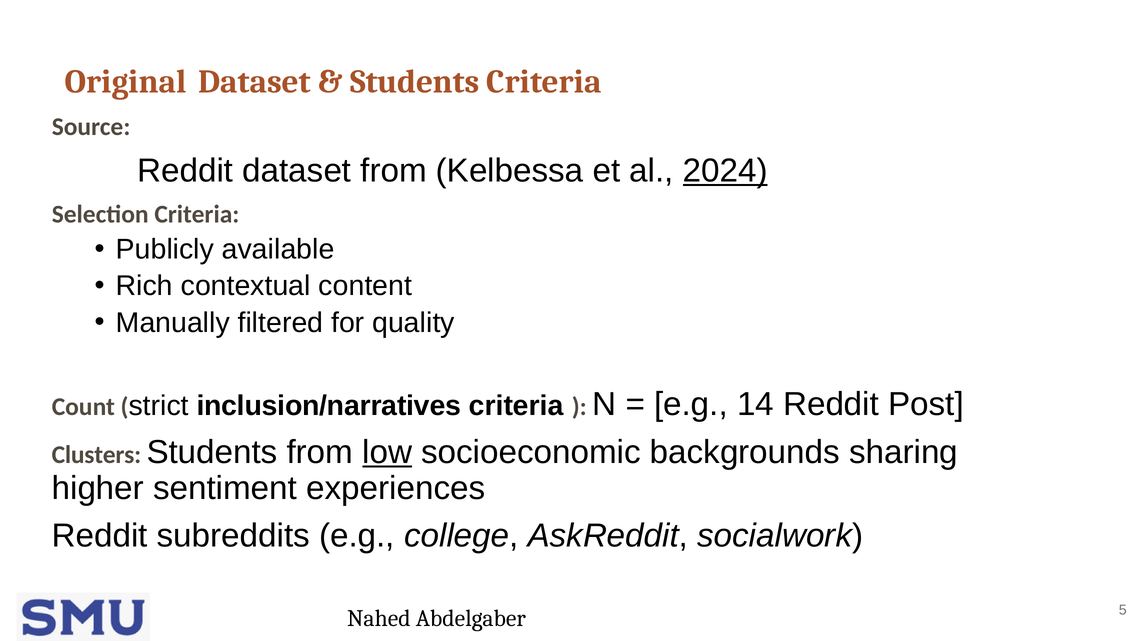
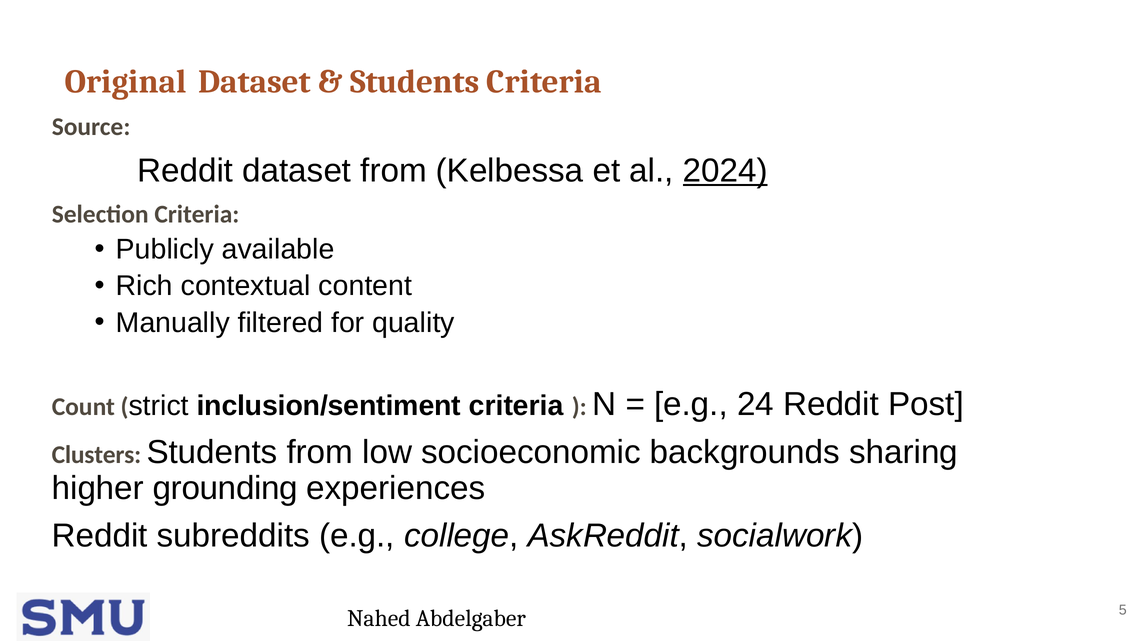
inclusion/narratives: inclusion/narratives -> inclusion/sentiment
14: 14 -> 24
low underline: present -> none
sentiment: sentiment -> grounding
